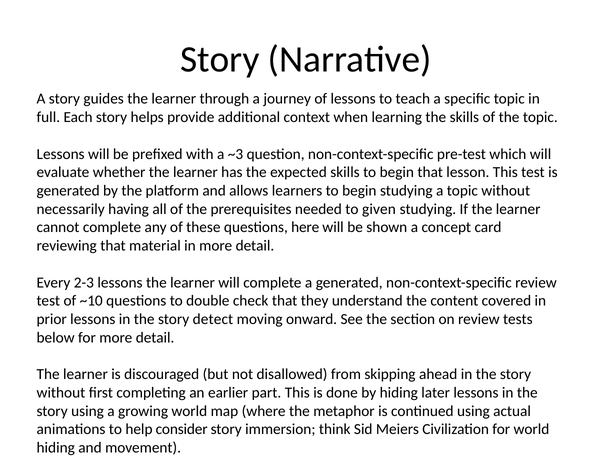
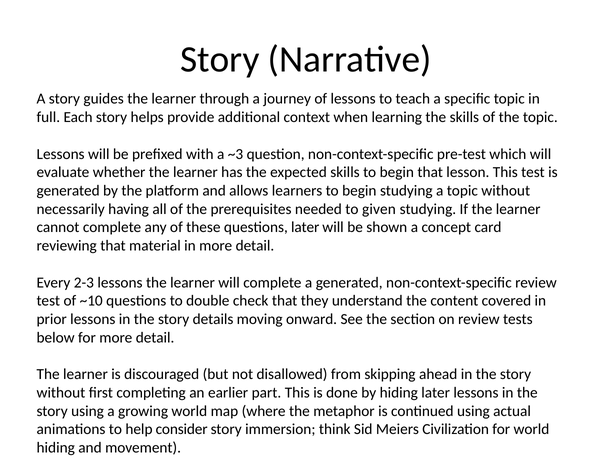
questions here: here -> later
detect: detect -> details
